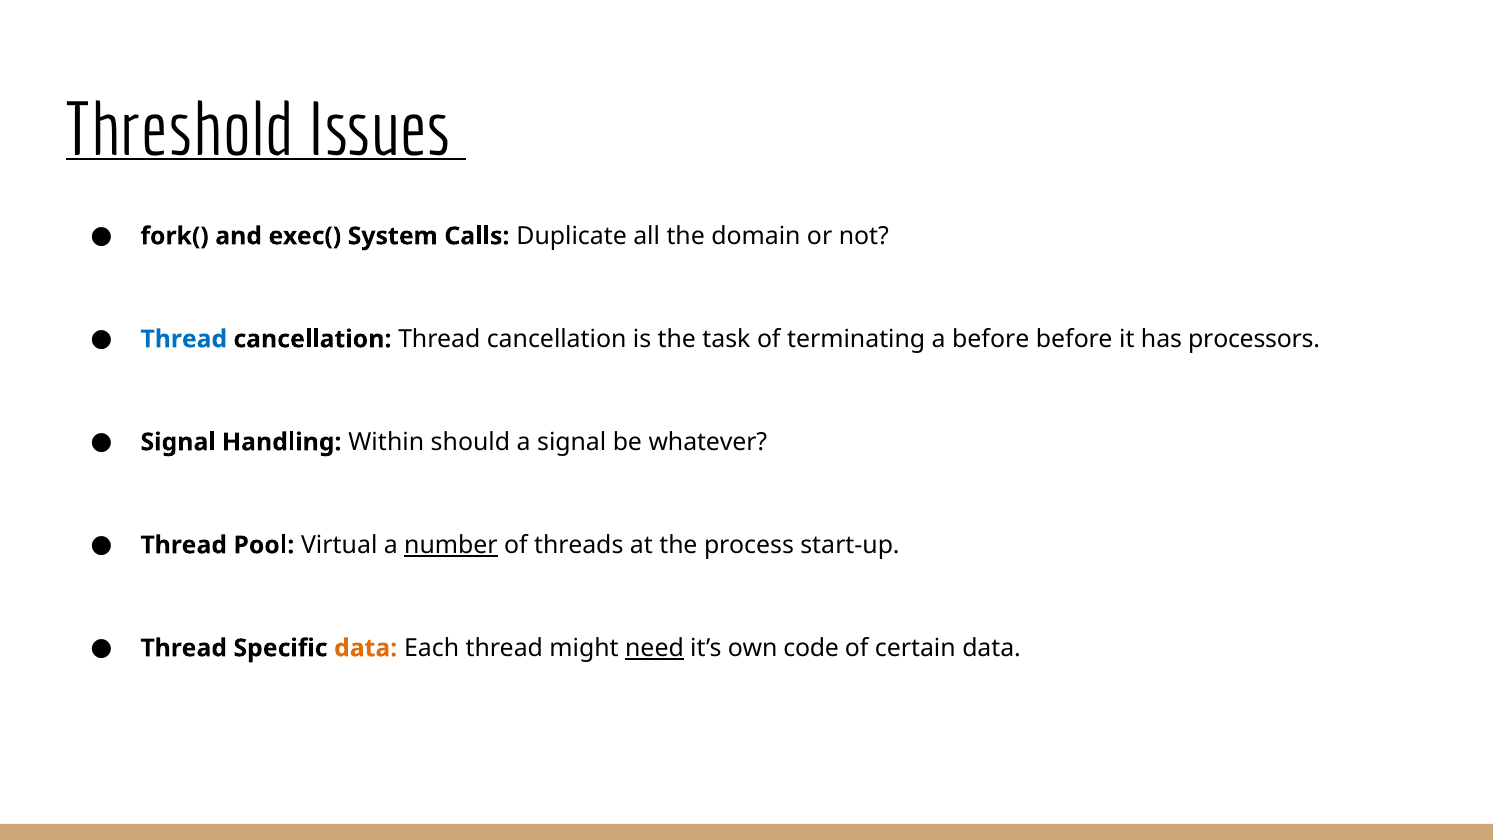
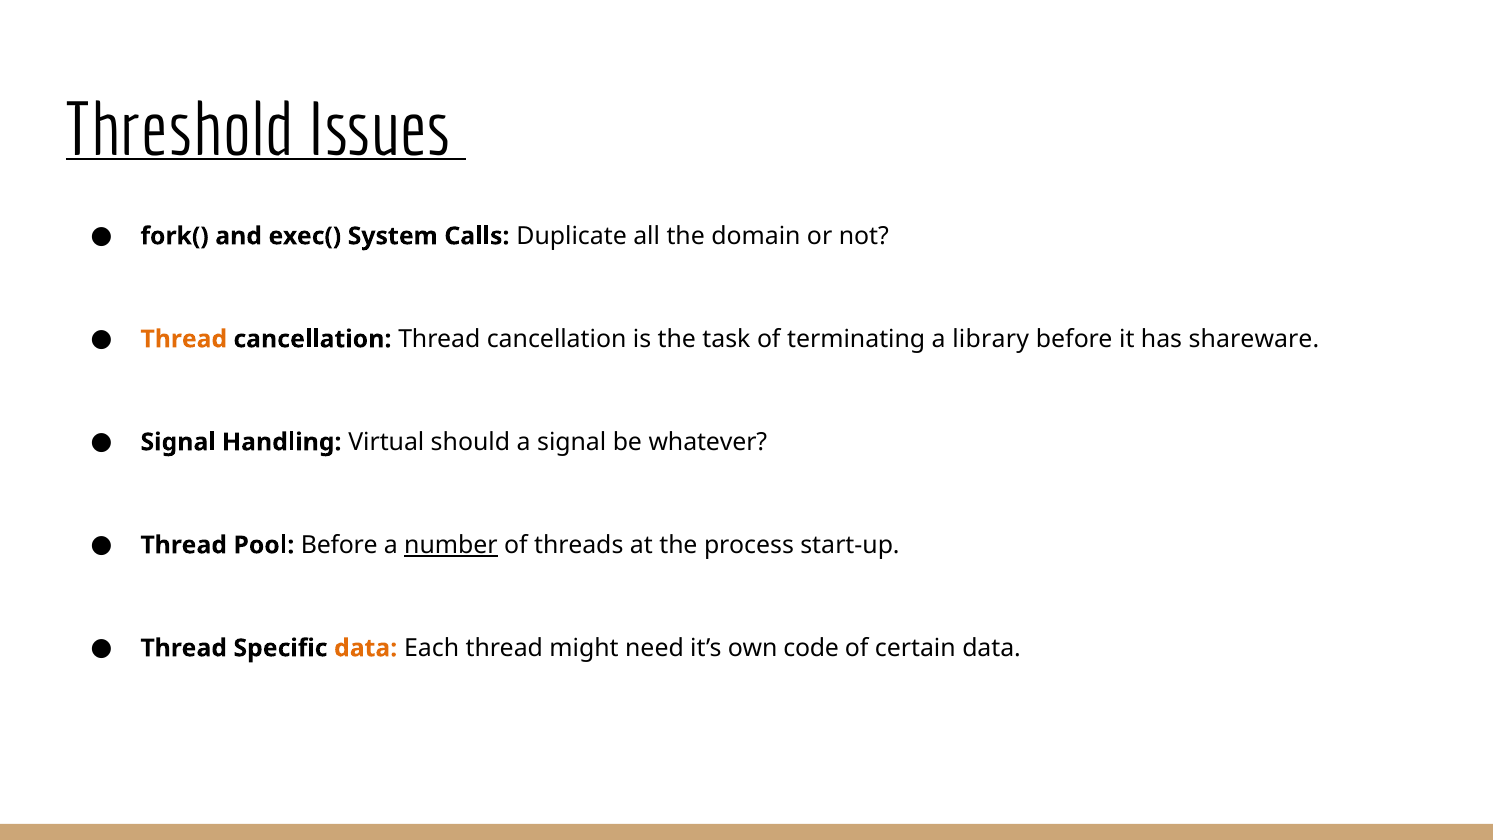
Thread at (184, 339) colour: blue -> orange
a before: before -> library
processors: processors -> shareware
Within: Within -> Virtual
Pool Virtual: Virtual -> Before
need underline: present -> none
